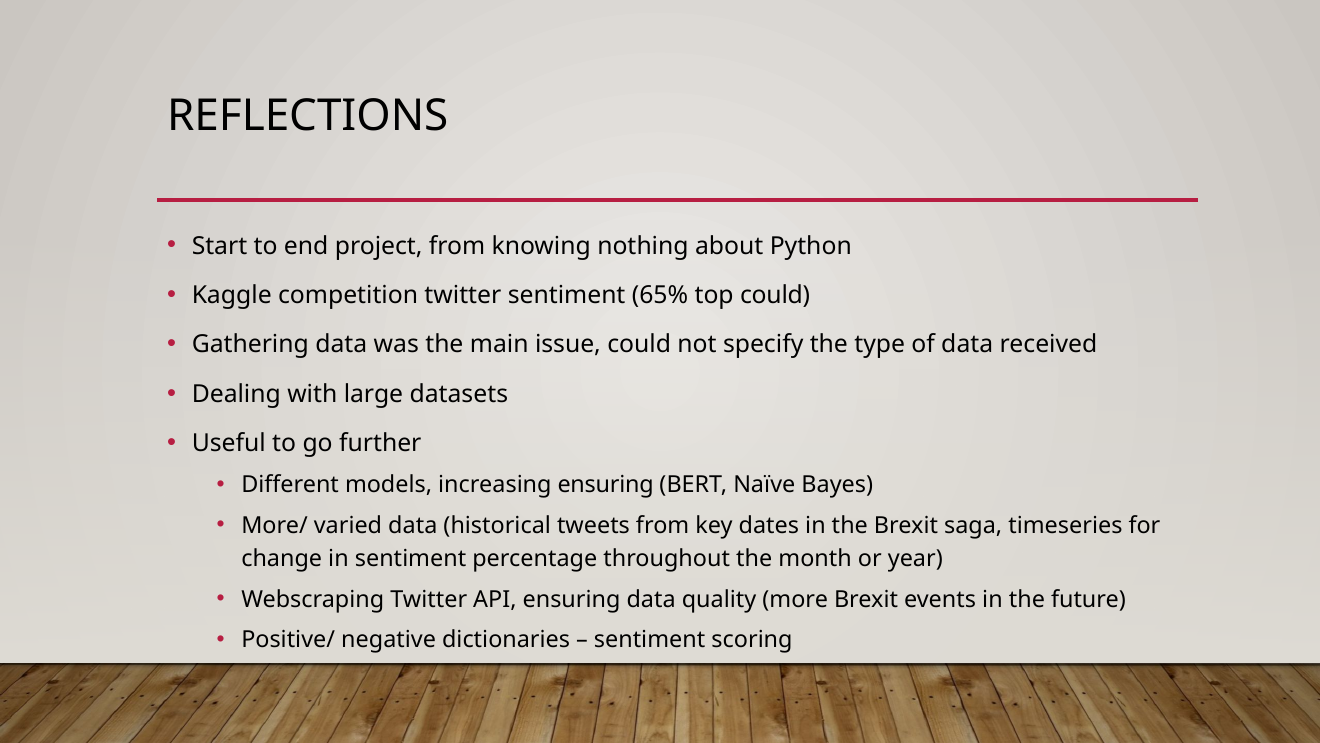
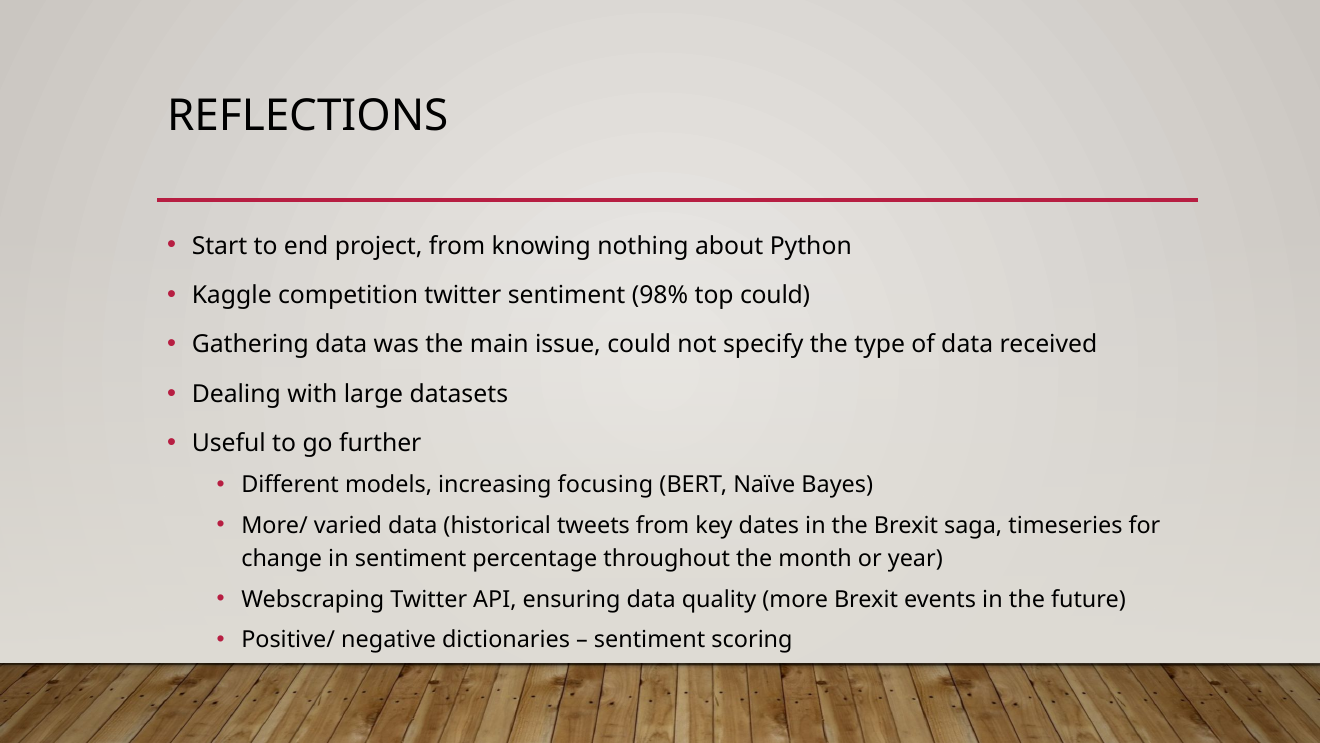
65%: 65% -> 98%
increasing ensuring: ensuring -> focusing
